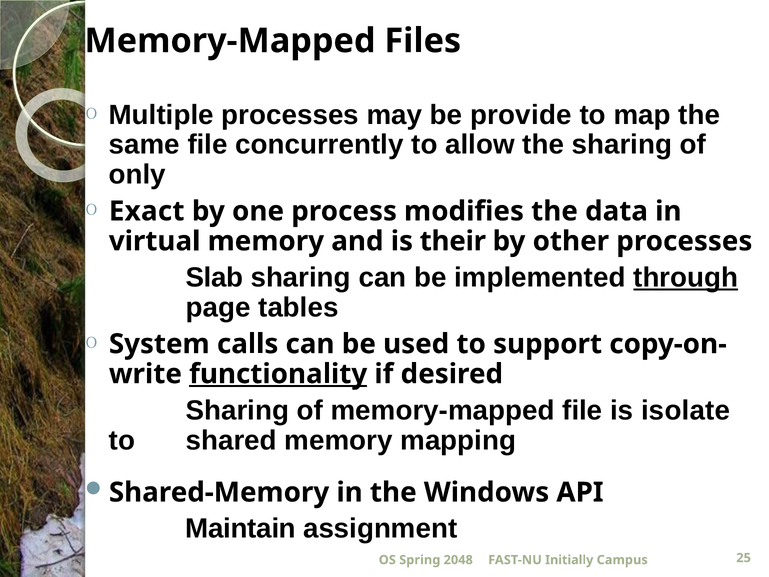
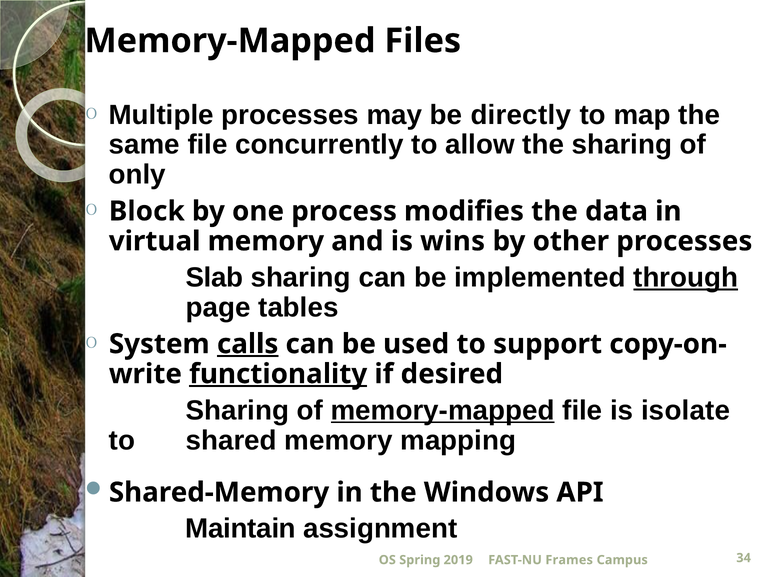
provide: provide -> directly
Exact: Exact -> Block
their: their -> wins
calls underline: none -> present
memory-mapped at (443, 410) underline: none -> present
2048: 2048 -> 2019
Initially: Initially -> Frames
25: 25 -> 34
